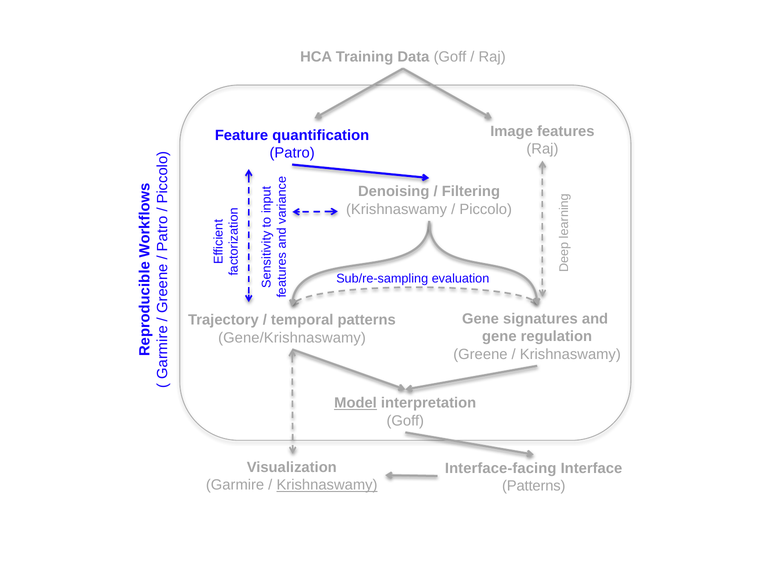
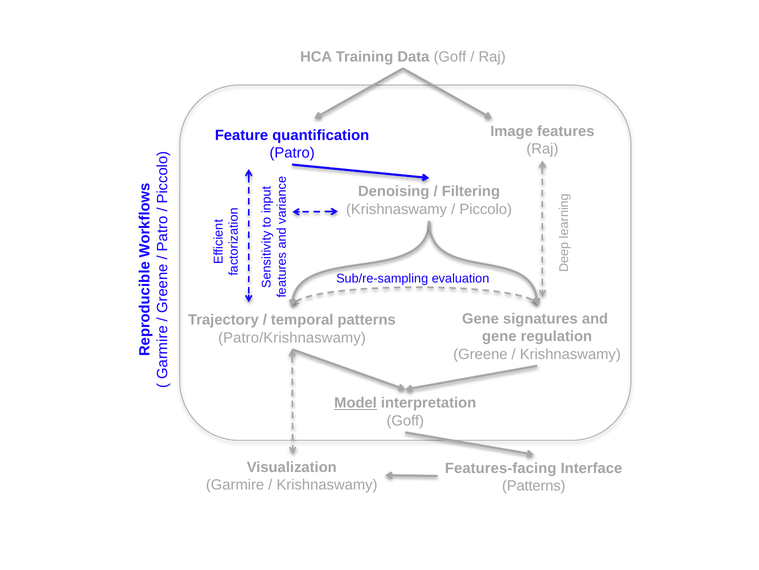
Gene/Krishnaswamy: Gene/Krishnaswamy -> Patro/Krishnaswamy
Interface-facing: Interface-facing -> Features-facing
Krishnaswamy at (327, 484) underline: present -> none
